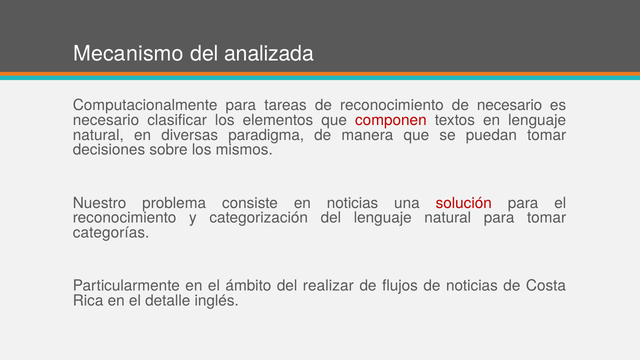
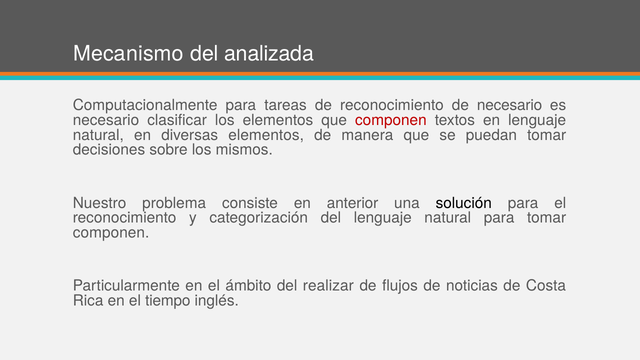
diversas paradigma: paradigma -> elementos
en noticias: noticias -> anterior
solución colour: red -> black
categorías at (111, 233): categorías -> componen
detalle: detalle -> tiempo
